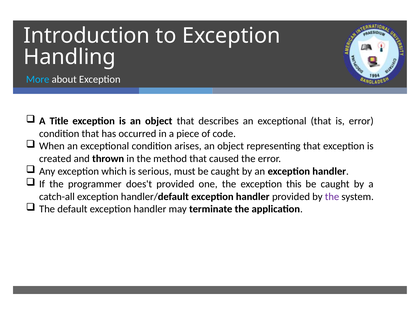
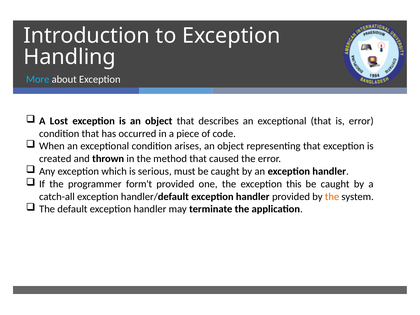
Title: Title -> Lost
does't: does't -> form't
the at (332, 197) colour: purple -> orange
